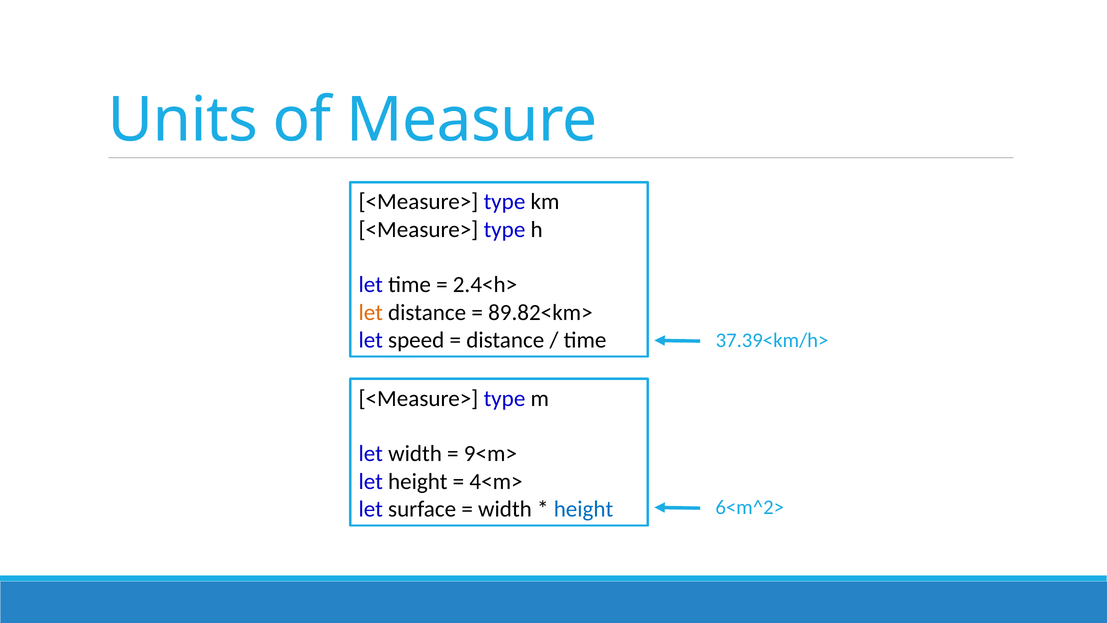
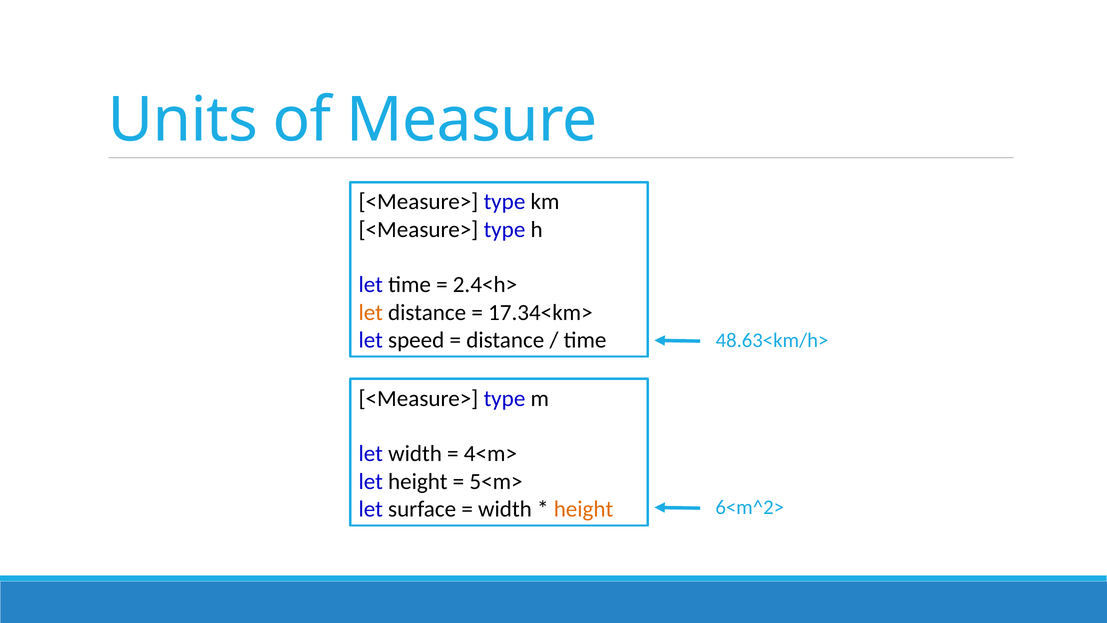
89.82<km>: 89.82<km> -> 17.34<km>
37.39<km/h>: 37.39<km/h> -> 48.63<km/h>
9<m>: 9<m> -> 4<m>
4<m>: 4<m> -> 5<m>
height at (583, 509) colour: blue -> orange
